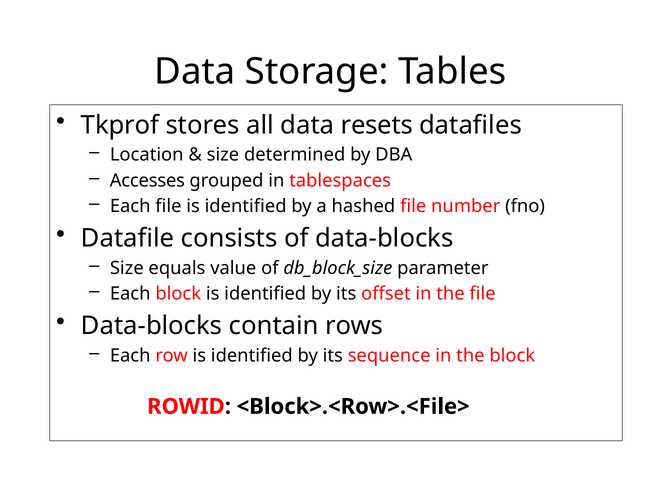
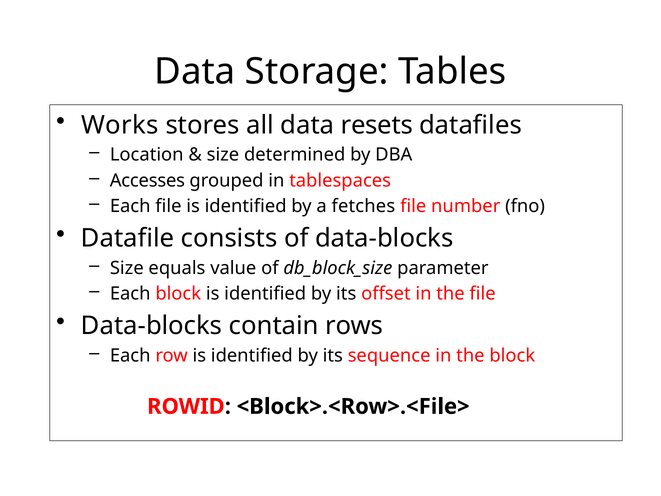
Tkprof: Tkprof -> Works
hashed: hashed -> fetches
